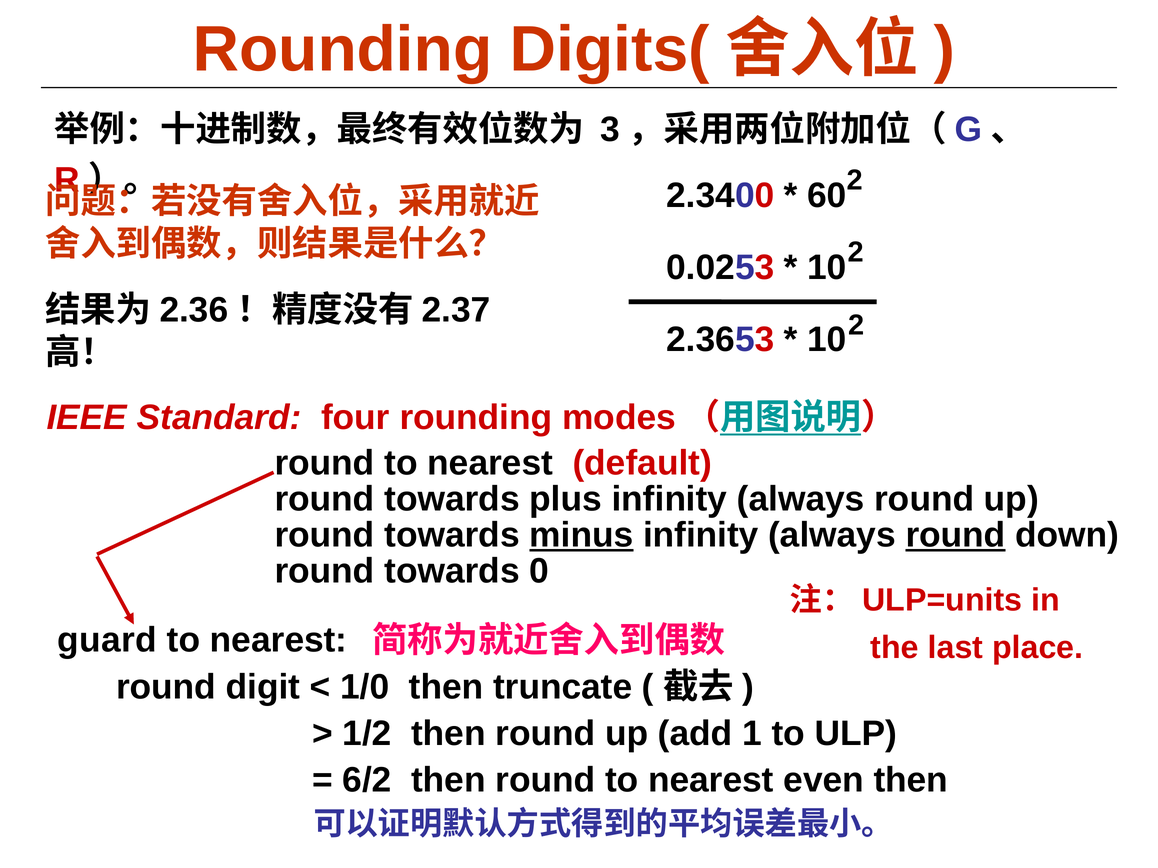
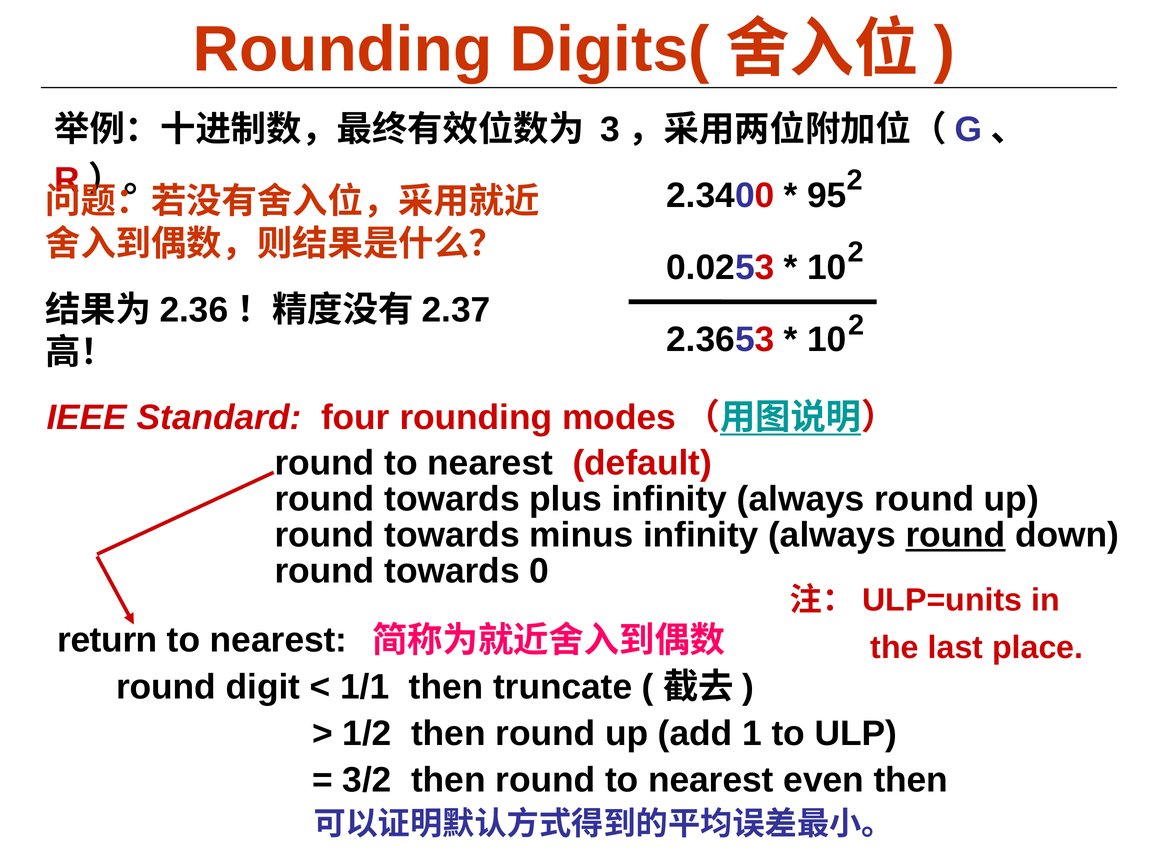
60: 60 -> 95
minus underline: present -> none
guard: guard -> return
1/0: 1/0 -> 1/1
6/2: 6/2 -> 3/2
